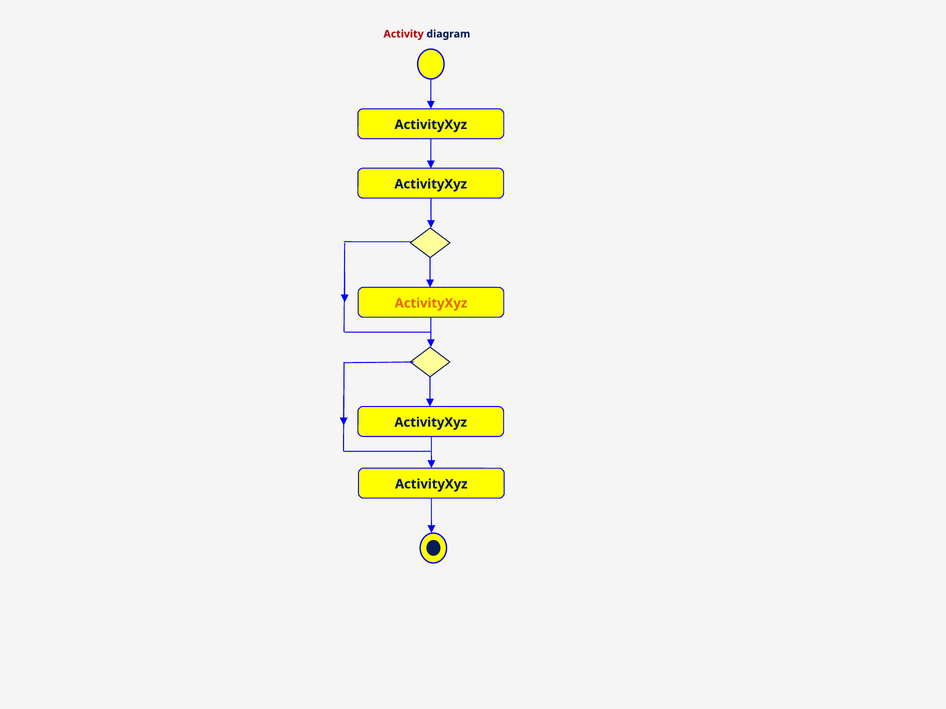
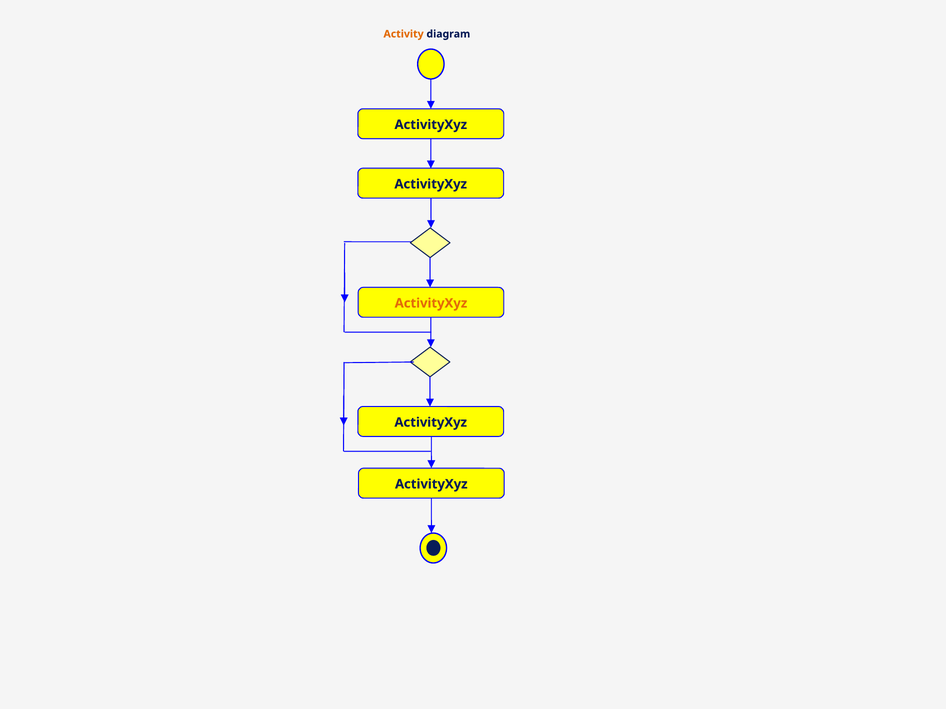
Activity colour: red -> orange
